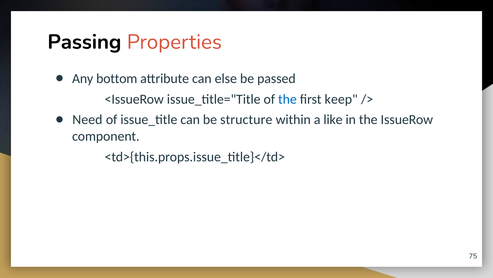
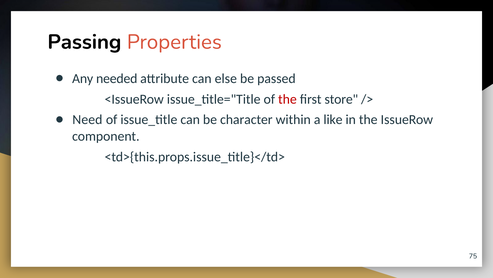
bottom: bottom -> needed
the at (287, 99) colour: blue -> red
keep: keep -> store
structure: structure -> character
